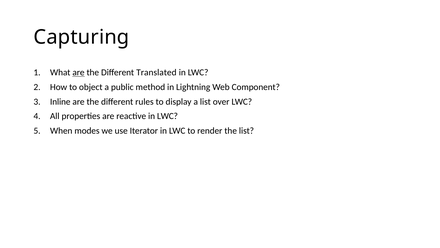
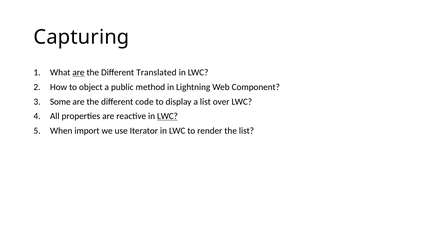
Inline: Inline -> Some
rules: rules -> code
LWC at (167, 116) underline: none -> present
modes: modes -> import
